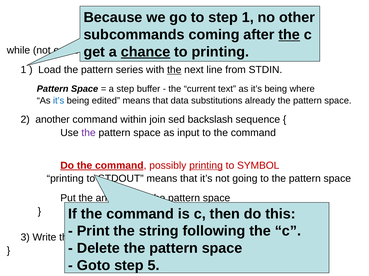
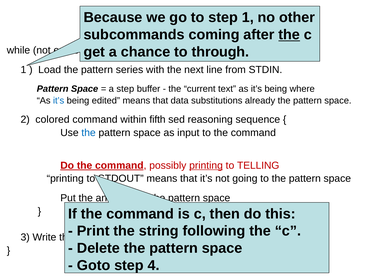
chance underline: present -> none
to printing: printing -> through
the at (174, 70) underline: present -> none
another: another -> colored
join: join -> fifth
backslash: backslash -> reasoning
the at (89, 133) colour: purple -> blue
SYMBOL: SYMBOL -> TELLING
5: 5 -> 4
